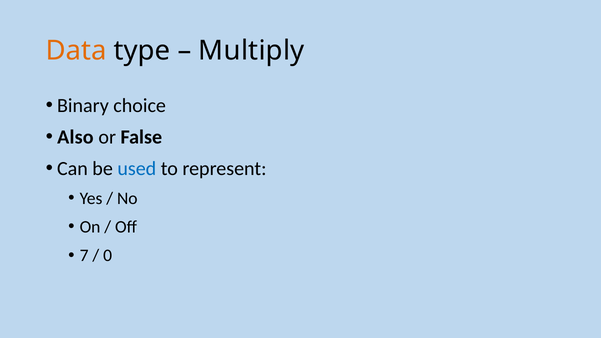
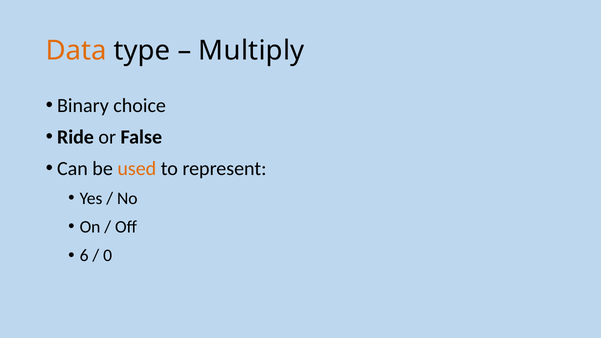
Also: Also -> Ride
used colour: blue -> orange
7: 7 -> 6
